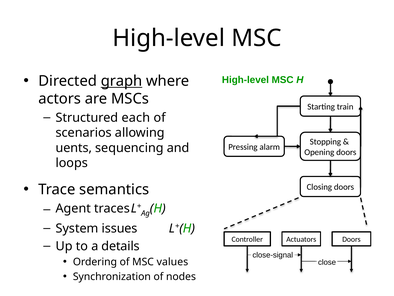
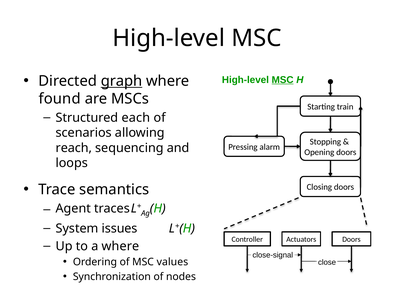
MSC at (283, 80) underline: none -> present
actors: actors -> found
uents: uents -> reach
a details: details -> where
